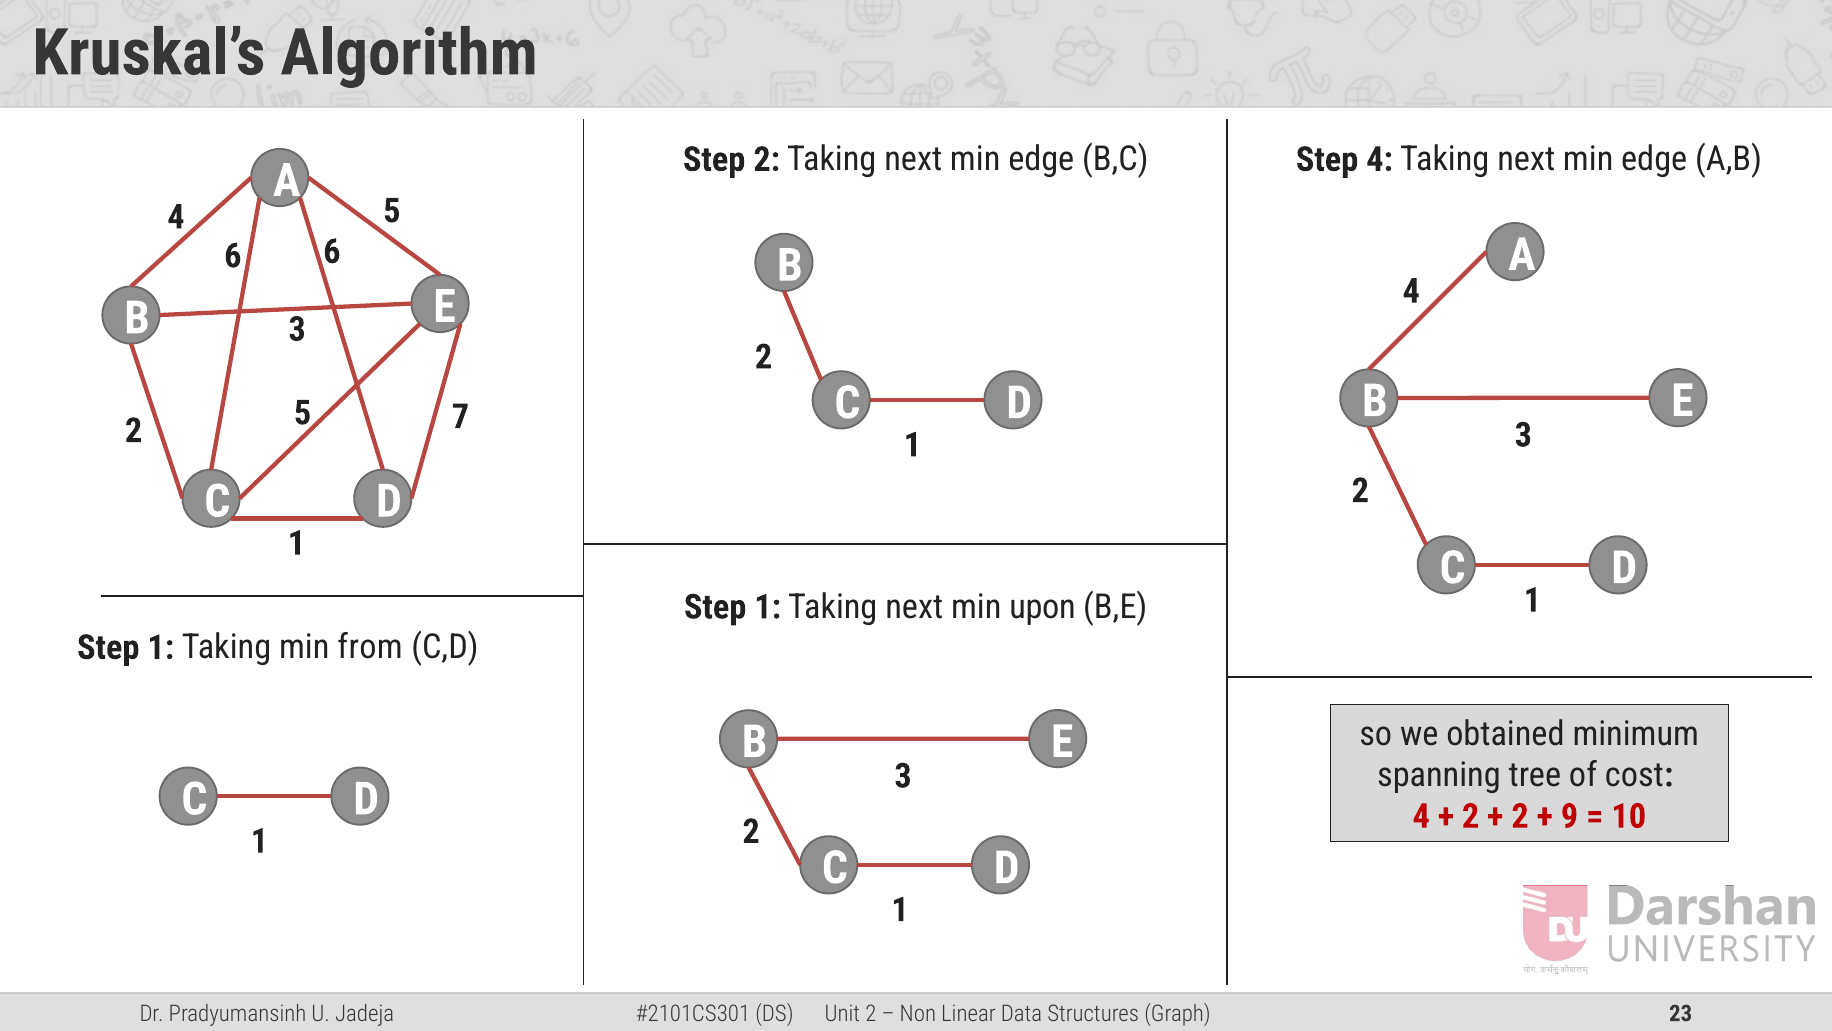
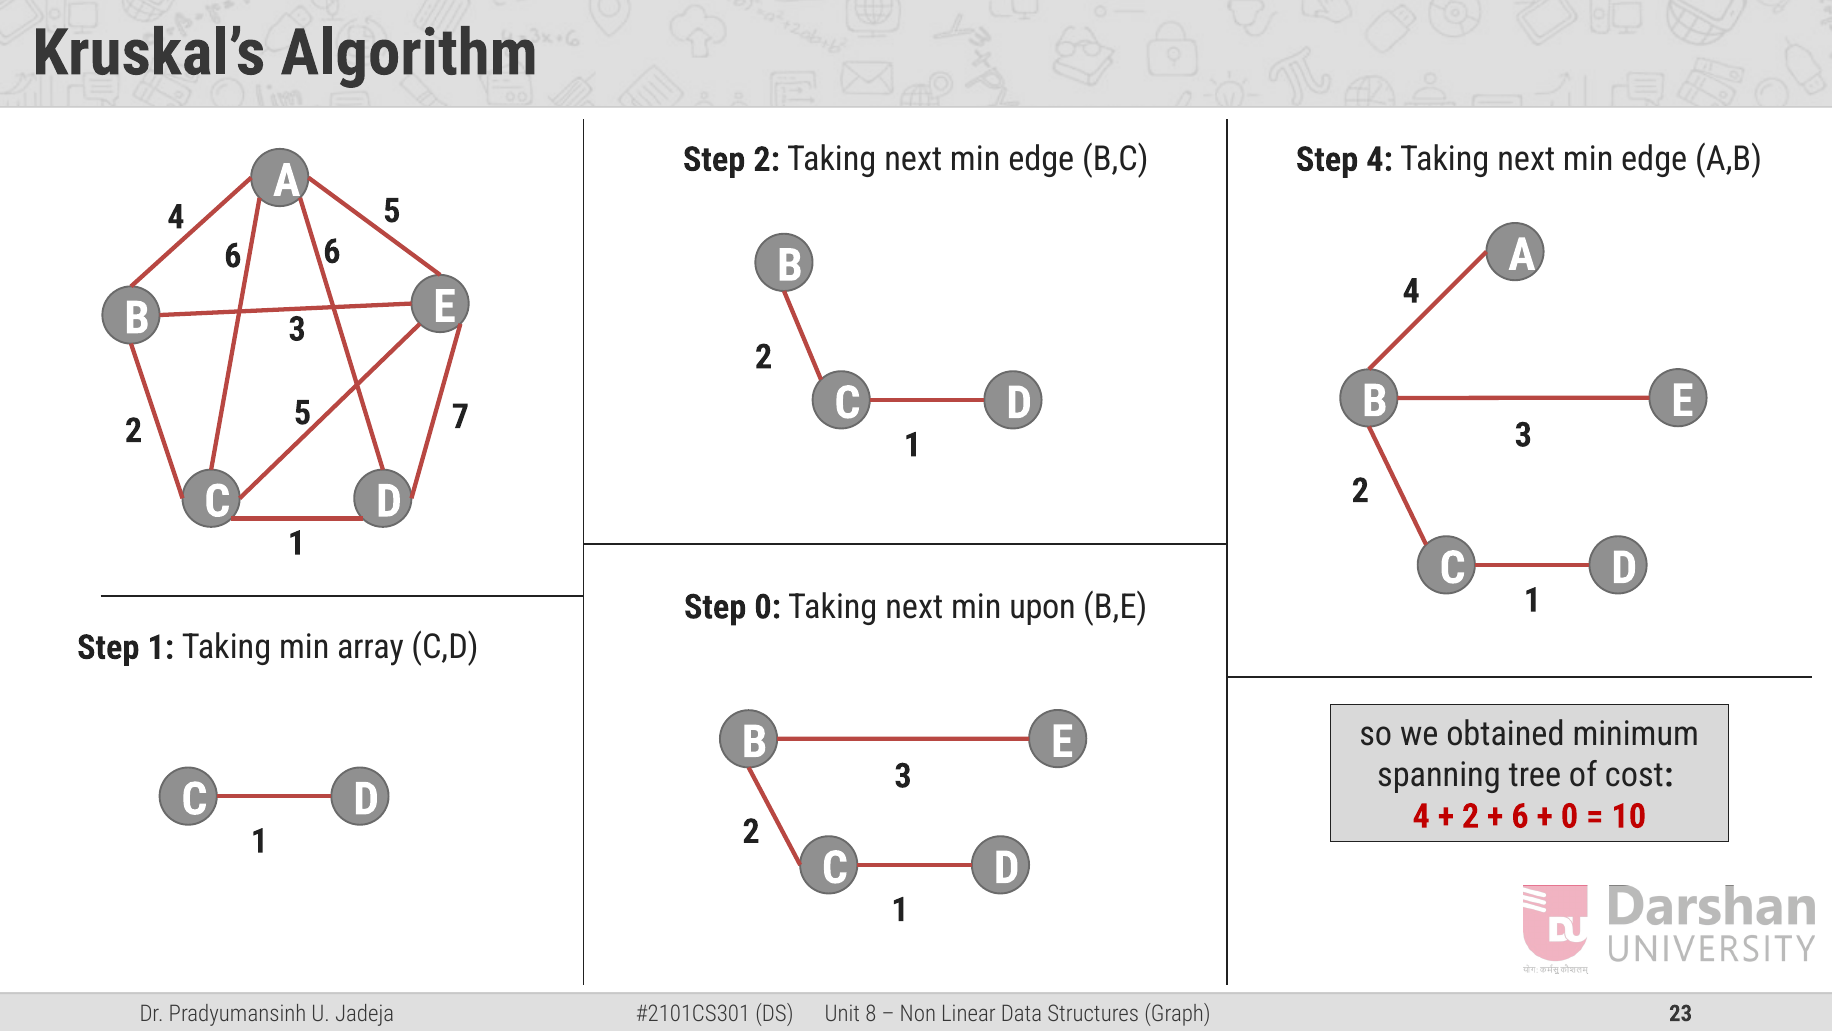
1 at (768, 607): 1 -> 0
from: from -> array
2 at (1520, 816): 2 -> 6
9 at (1569, 816): 9 -> 0
2 at (871, 1013): 2 -> 8
